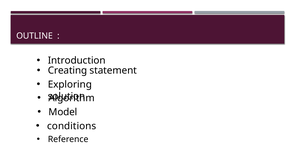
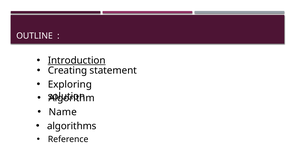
Introduction underline: none -> present
Model: Model -> Name
conditions: conditions -> algorithms
